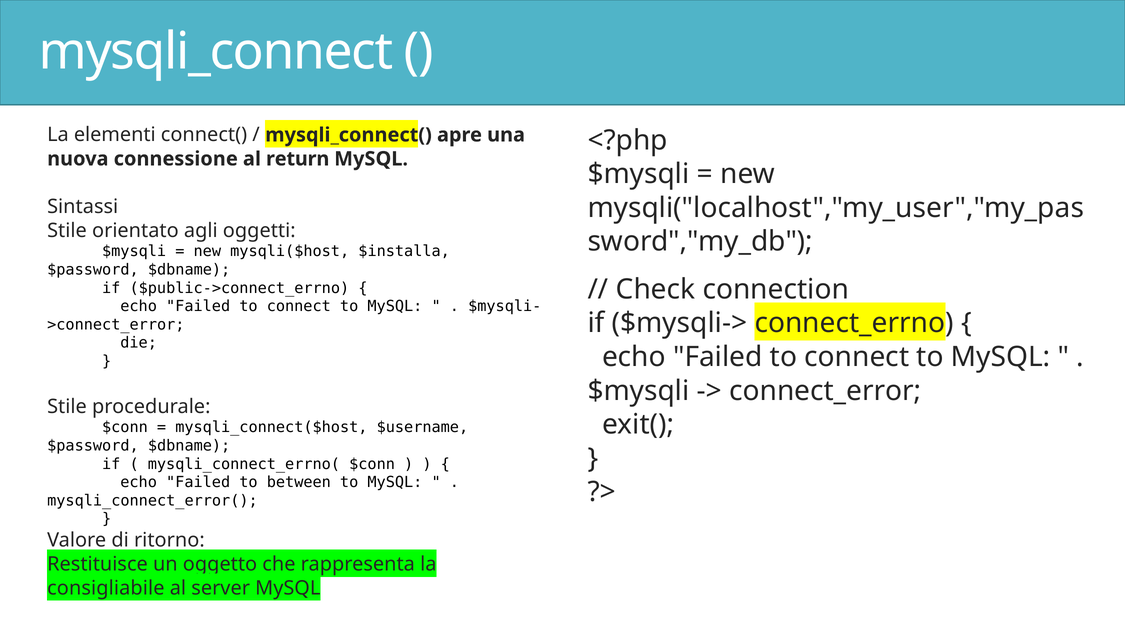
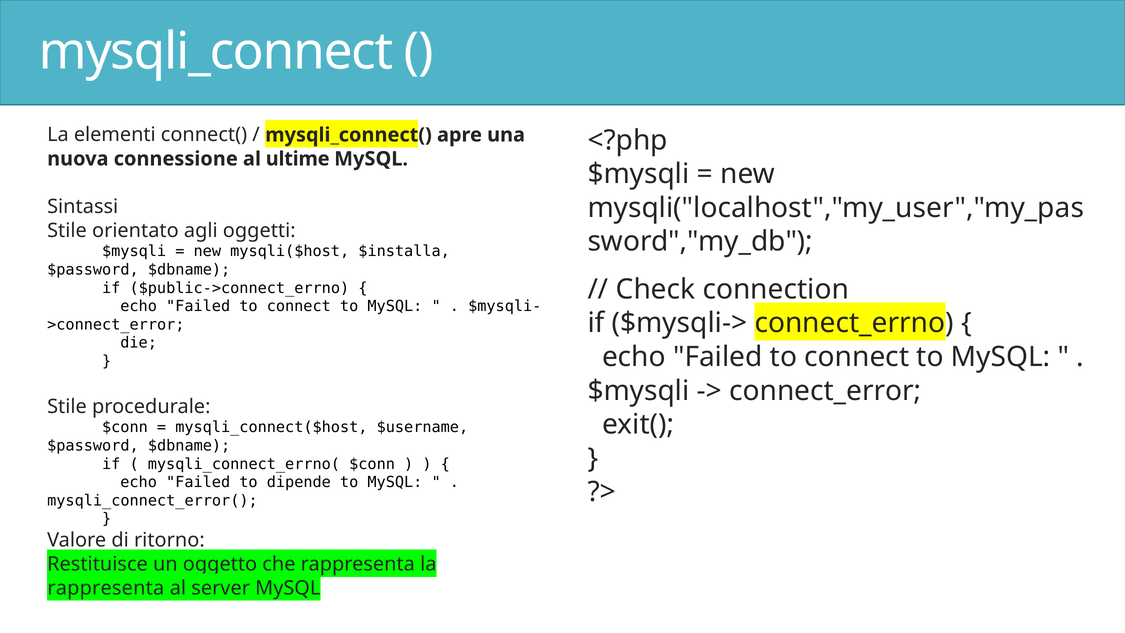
return: return -> ultime
between: between -> dipende
consigliabile at (106, 588): consigliabile -> rappresenta
